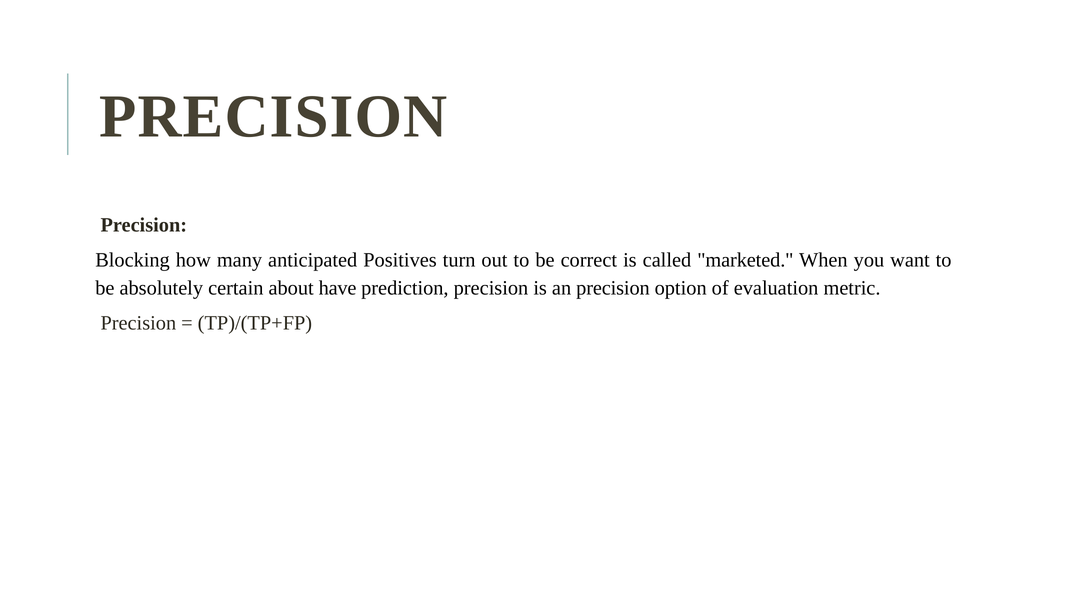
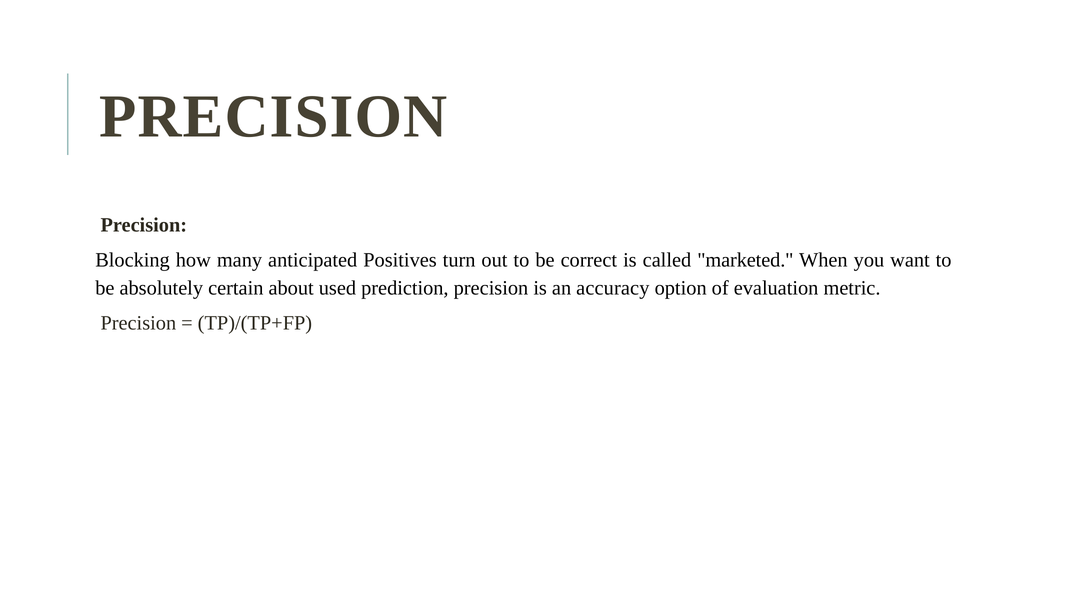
have: have -> used
an precision: precision -> accuracy
